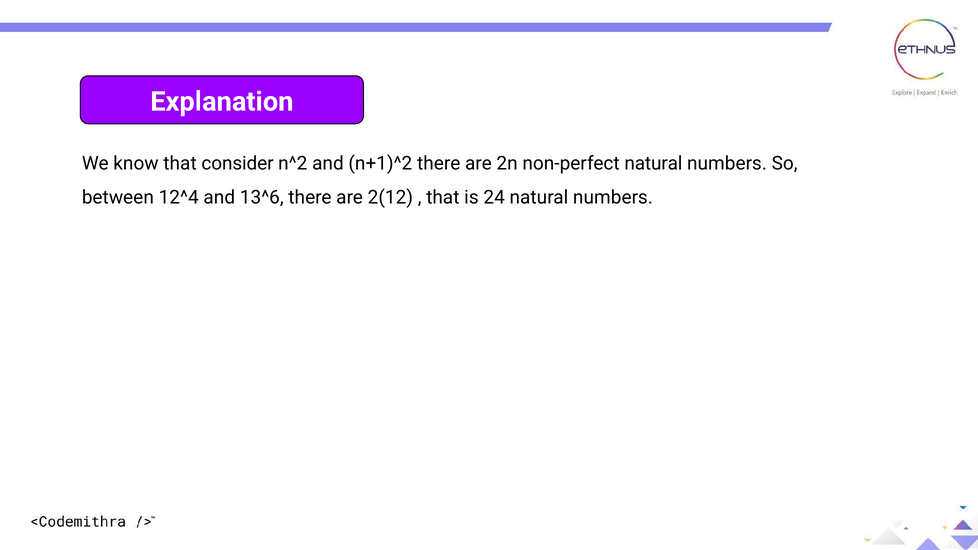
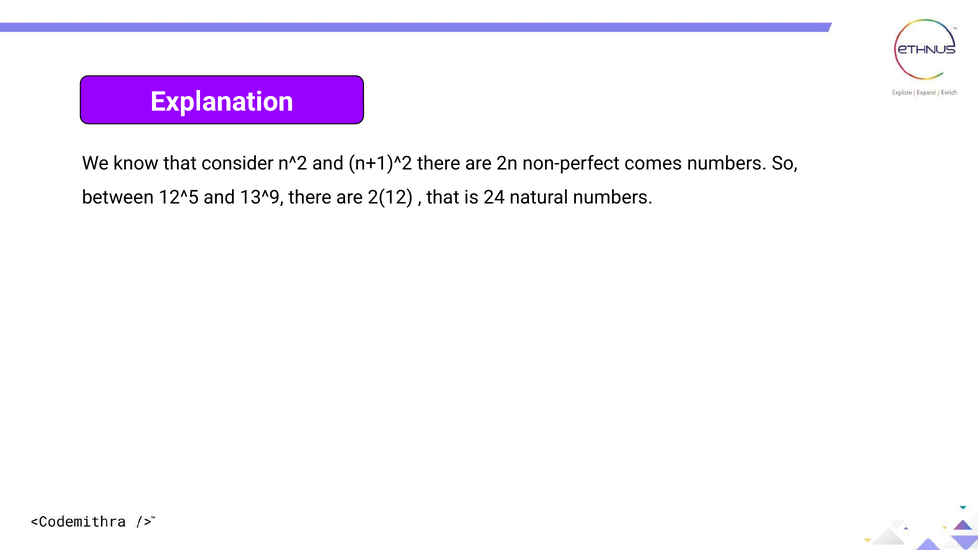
non-perfect natural: natural -> comes
12^4: 12^4 -> 12^5
13^6: 13^6 -> 13^9
